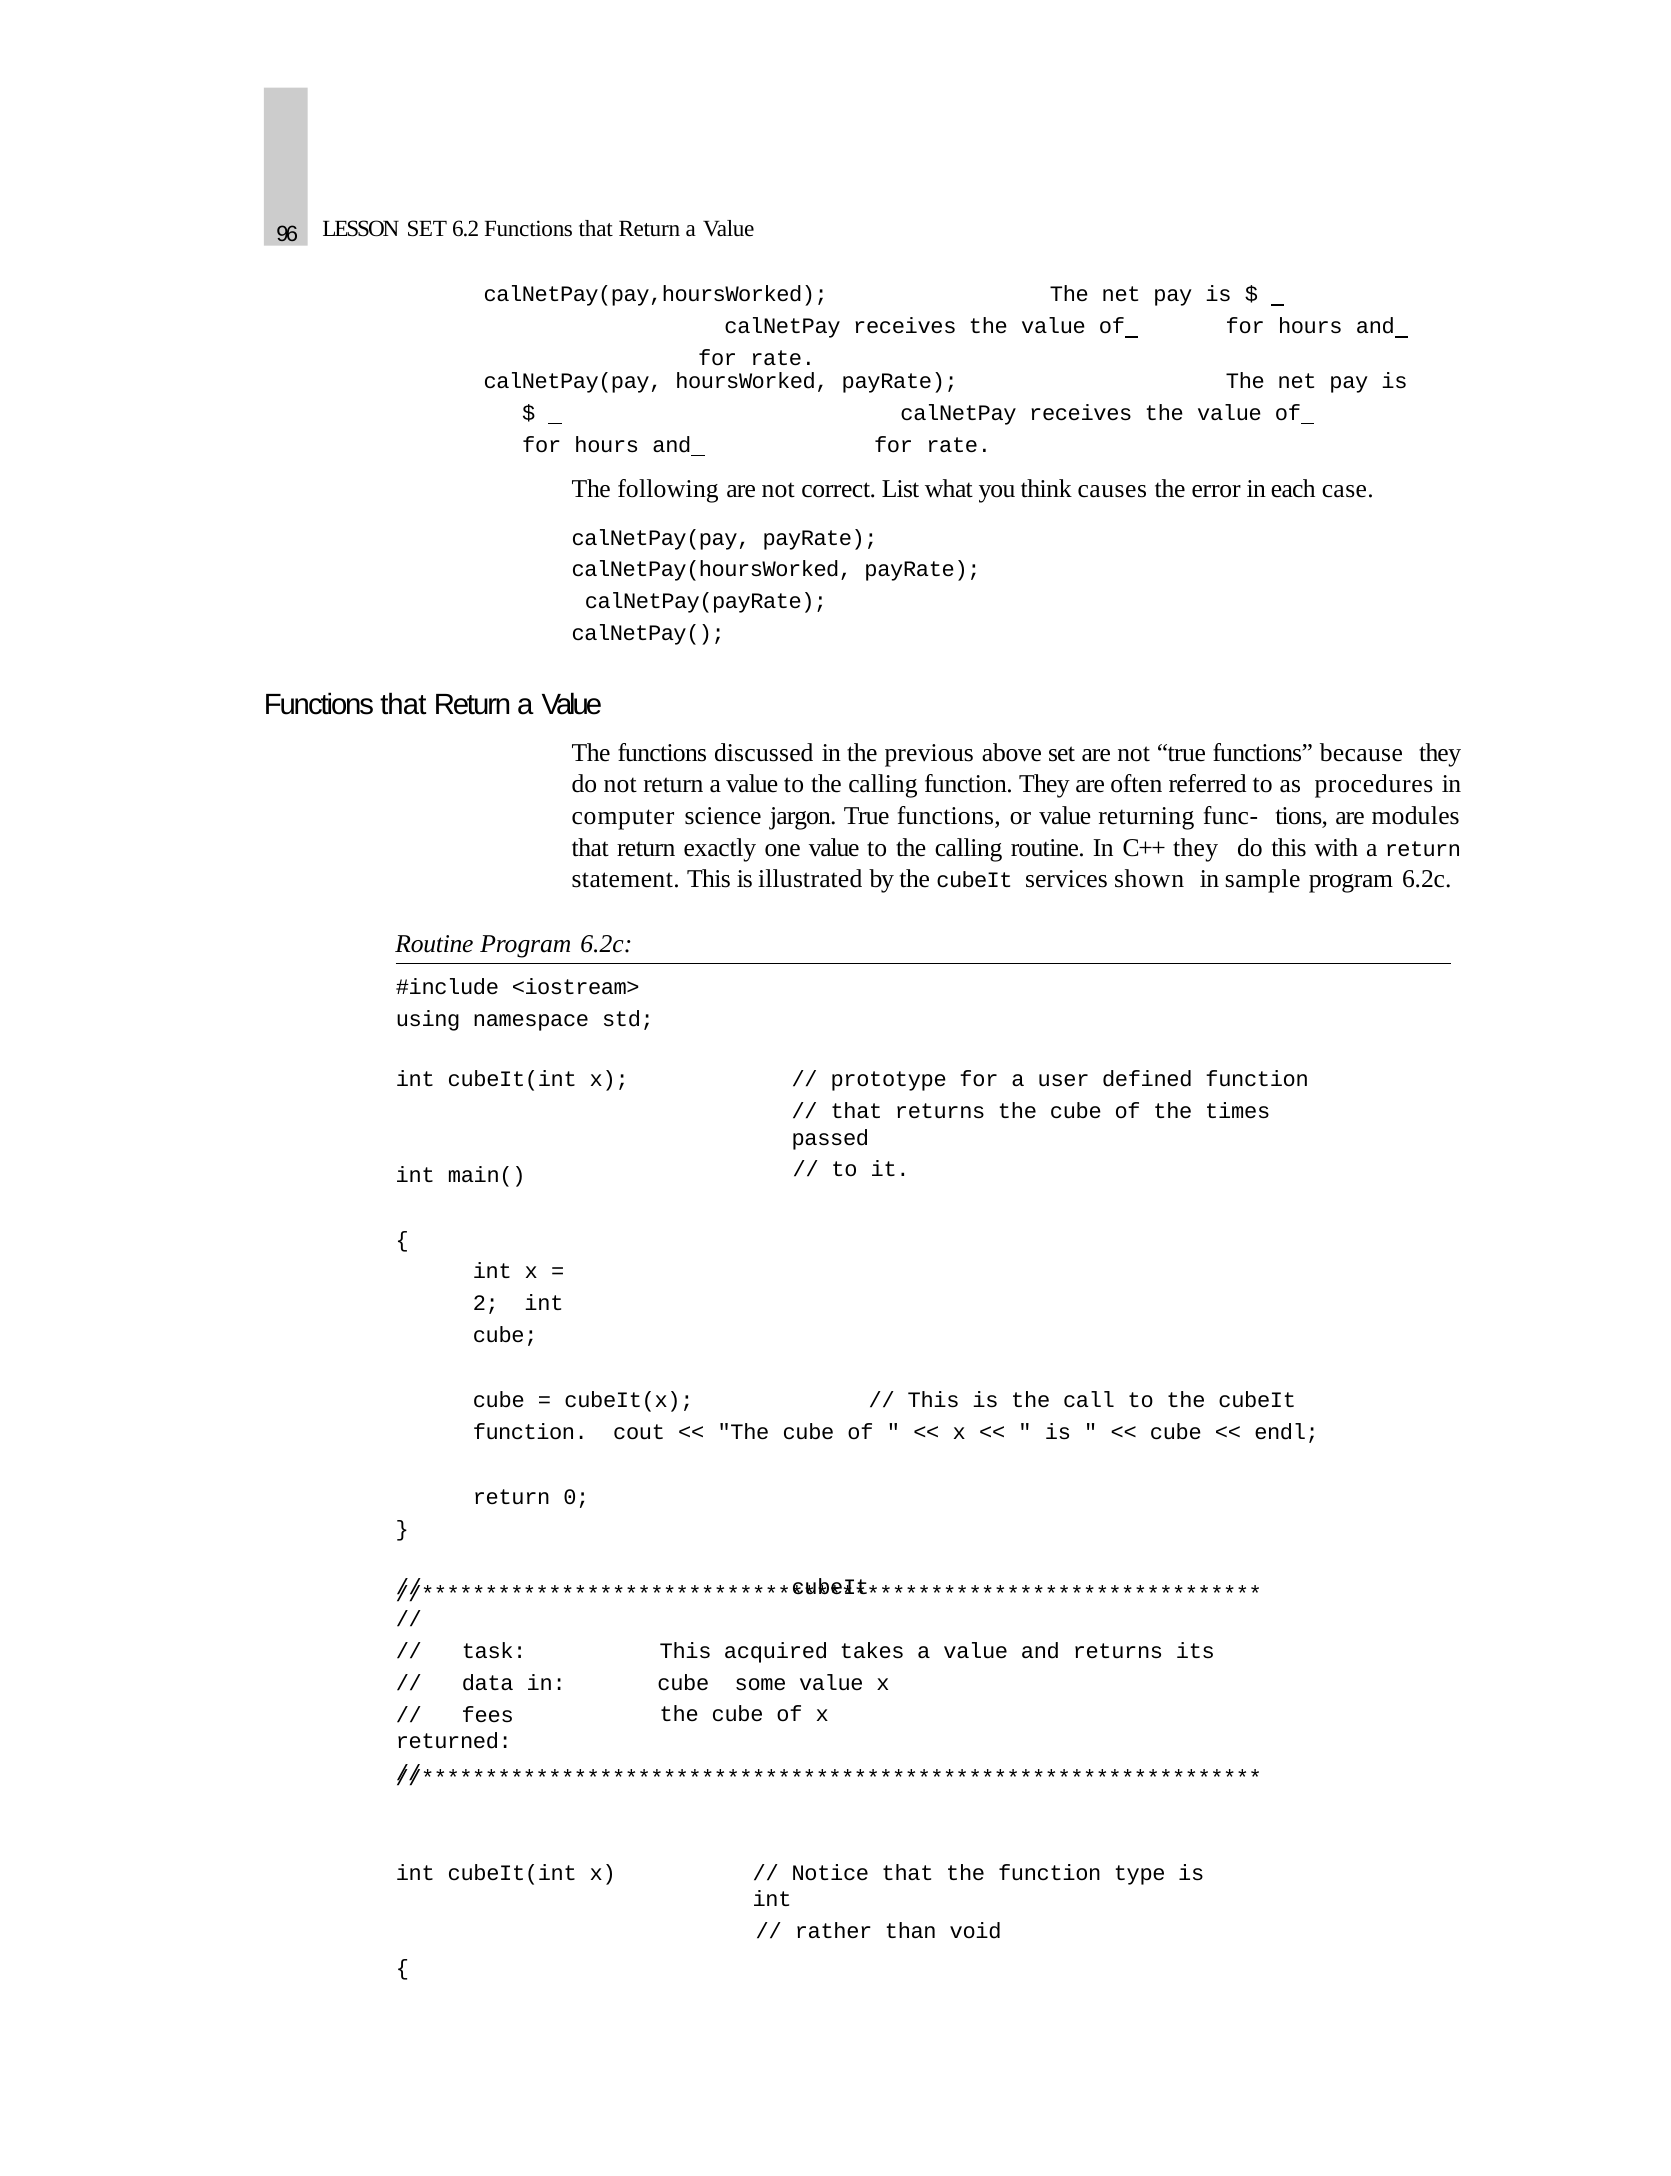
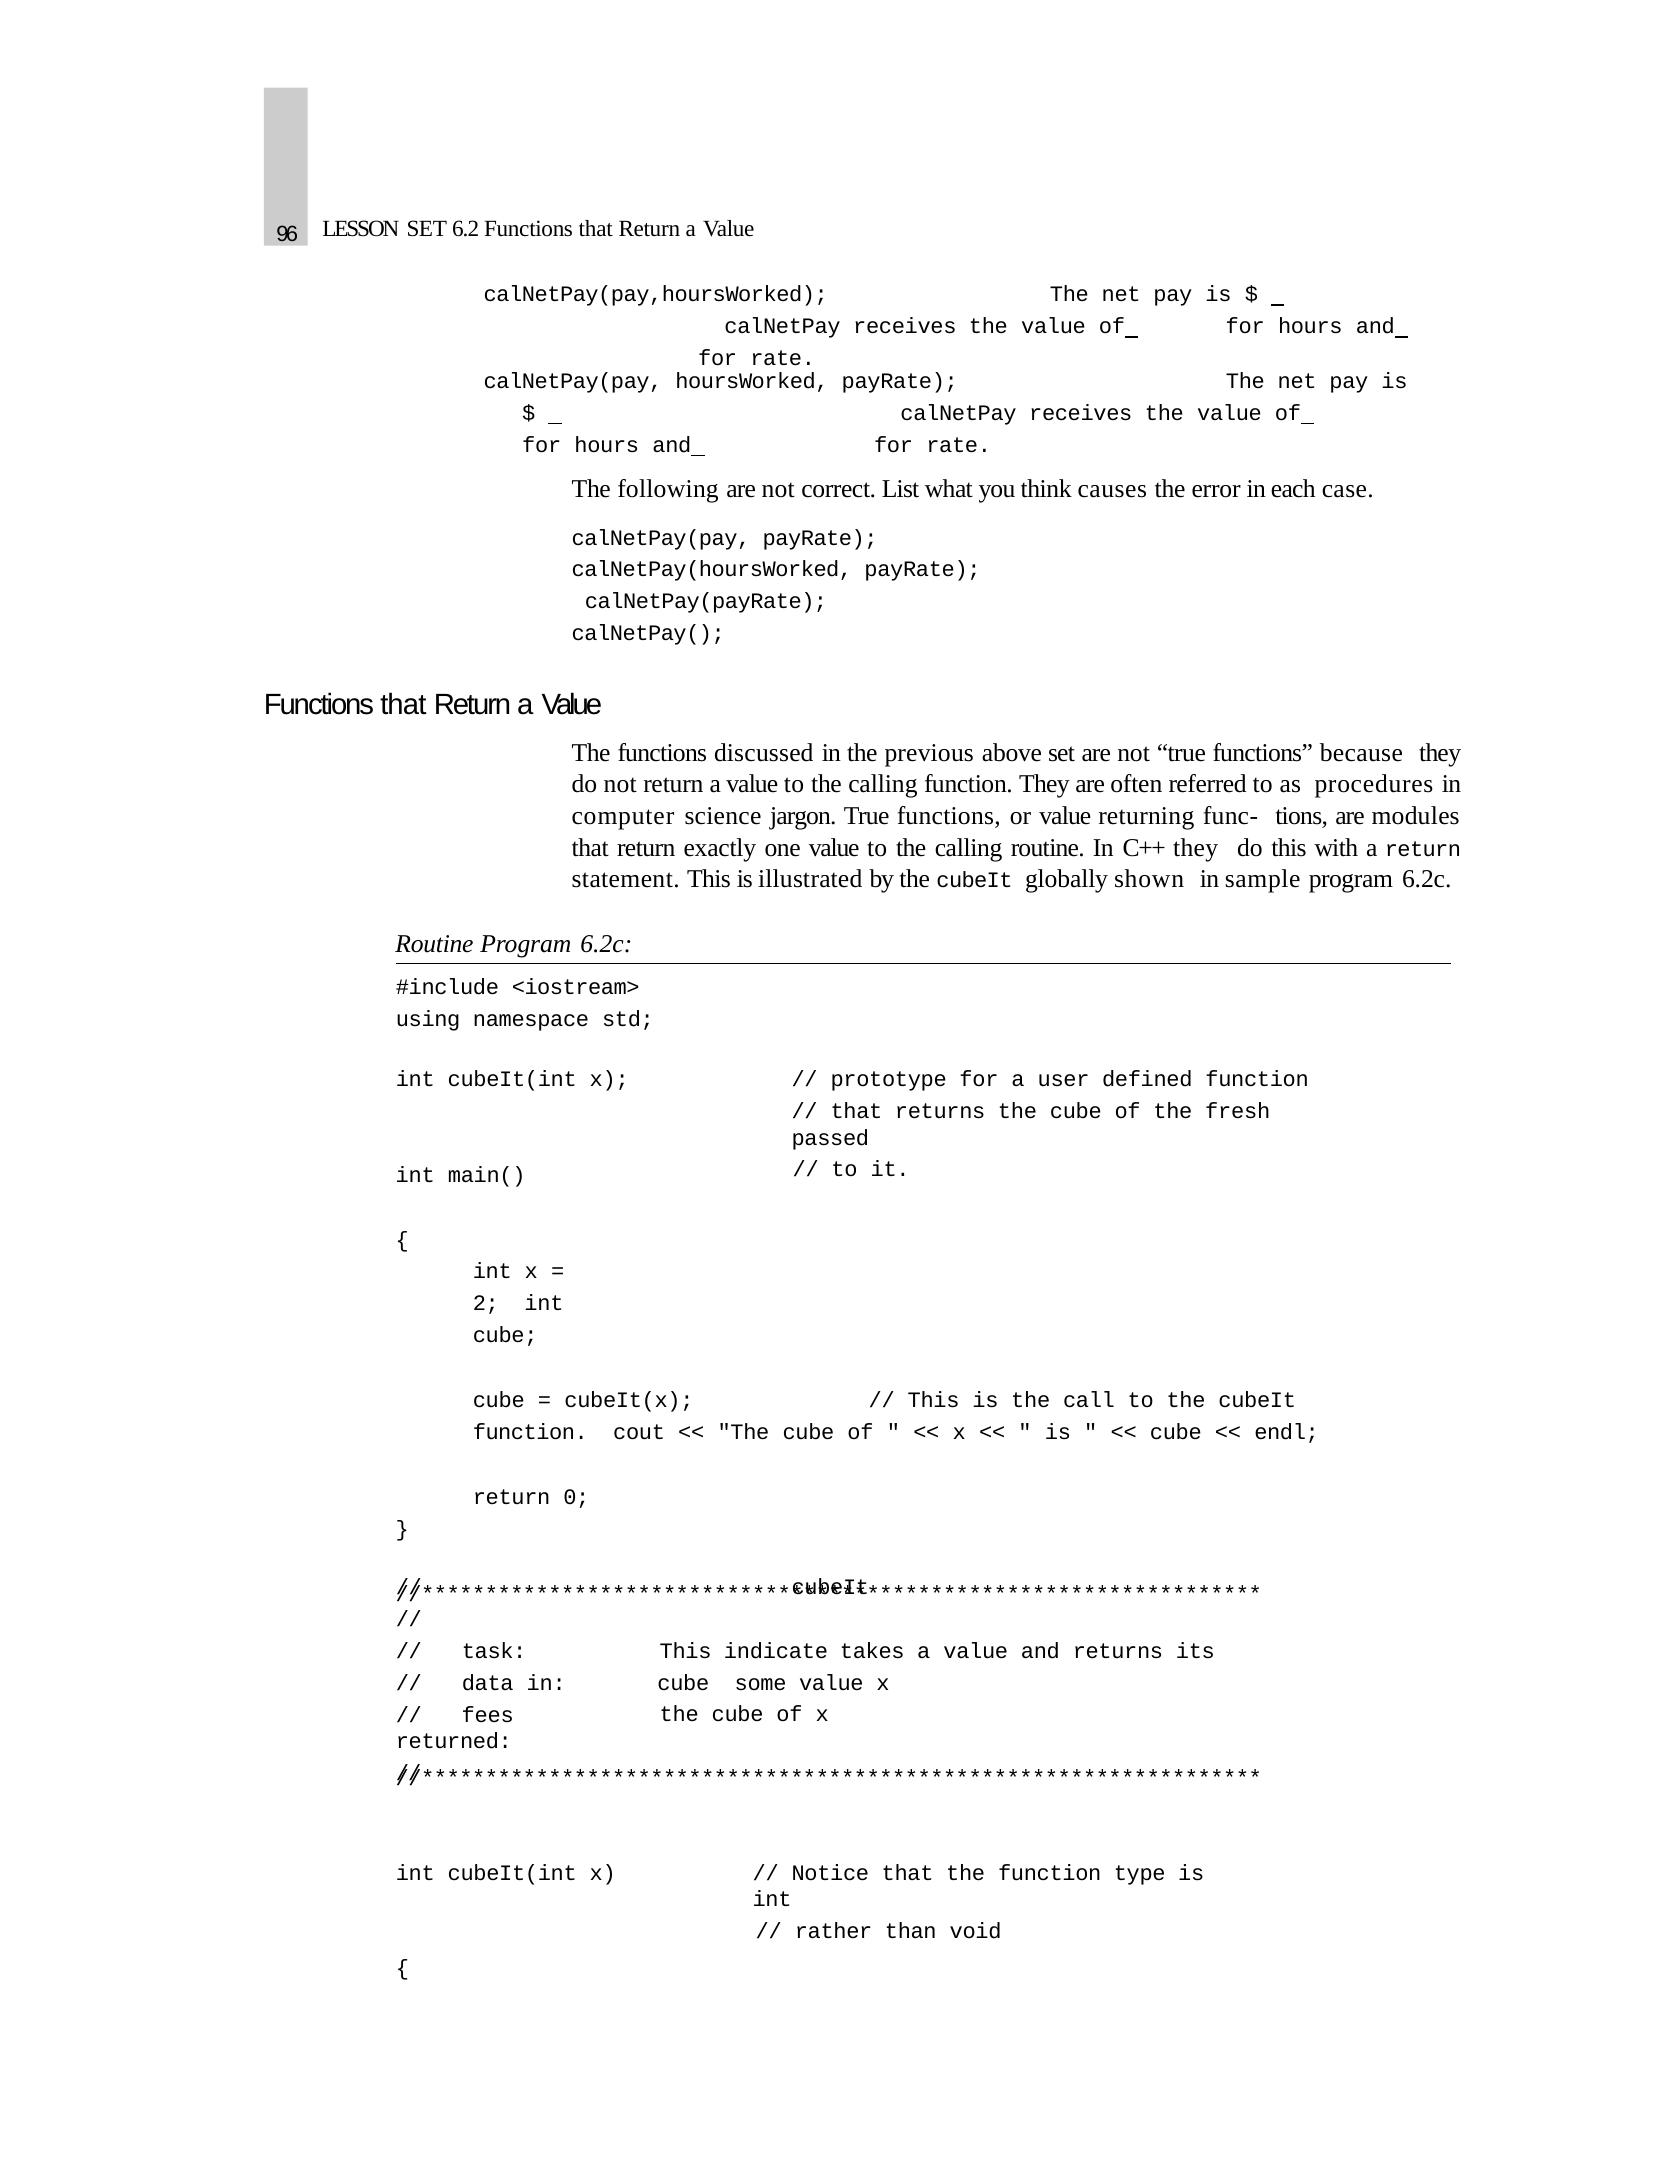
services: services -> globally
times: times -> fresh
acquired: acquired -> indicate
